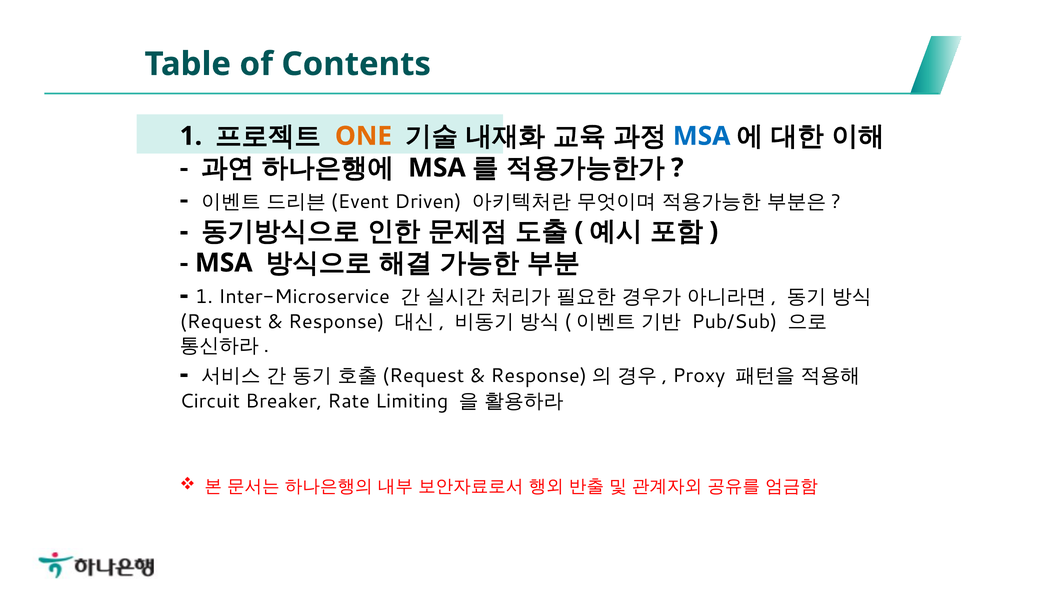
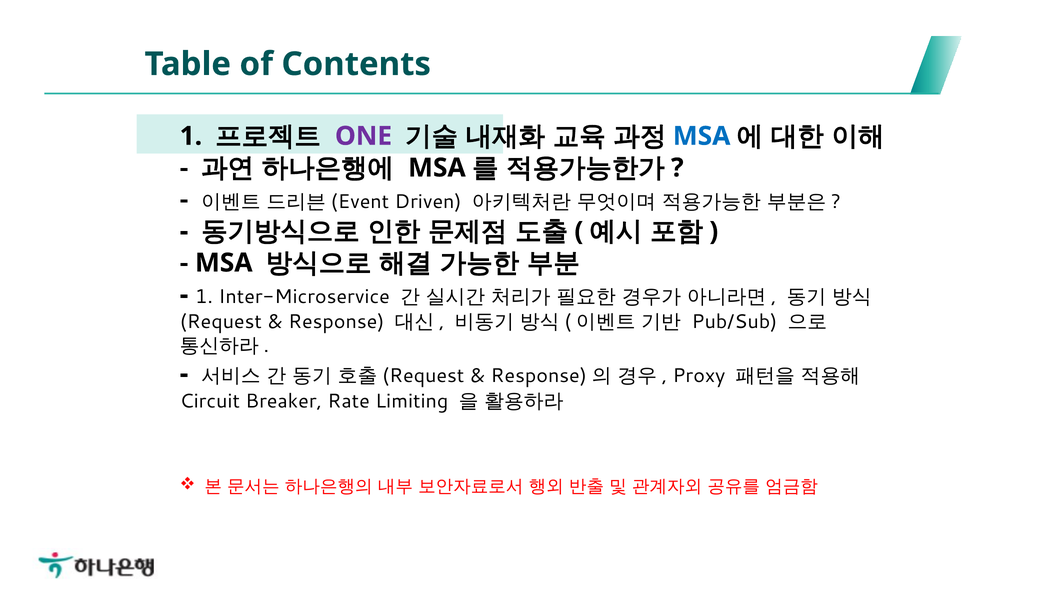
ONE colour: orange -> purple
